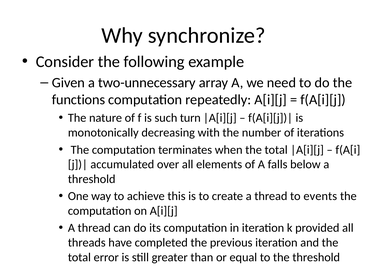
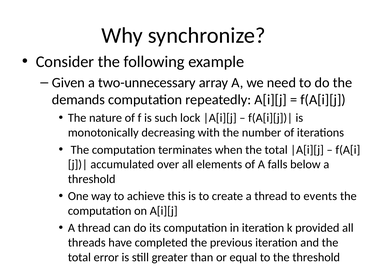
functions: functions -> demands
turn: turn -> lock
